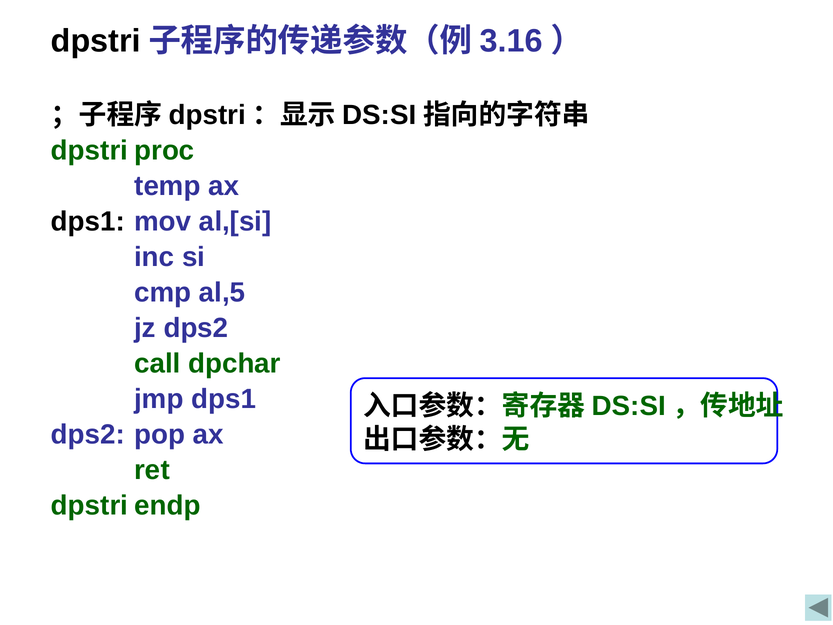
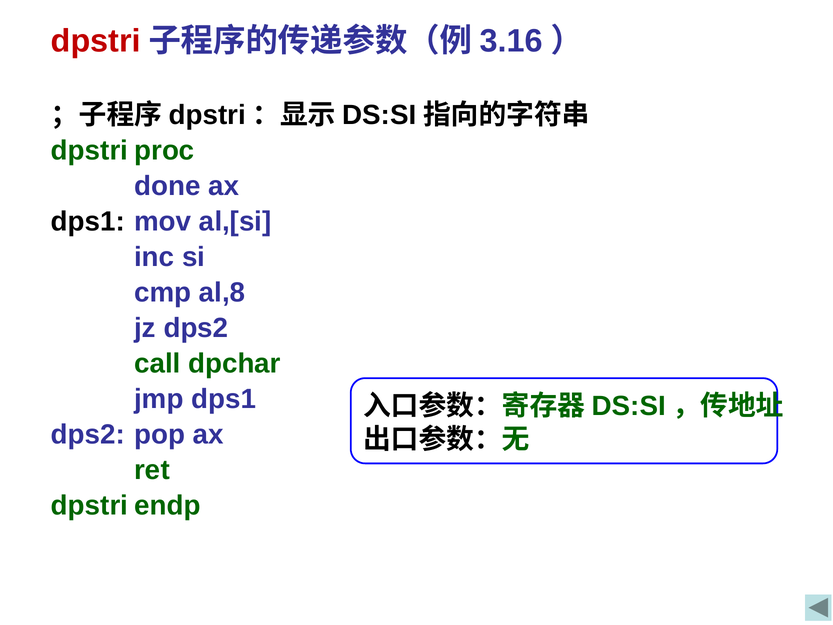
dpstri colour: black -> red
temp: temp -> done
al,5: al,5 -> al,8
